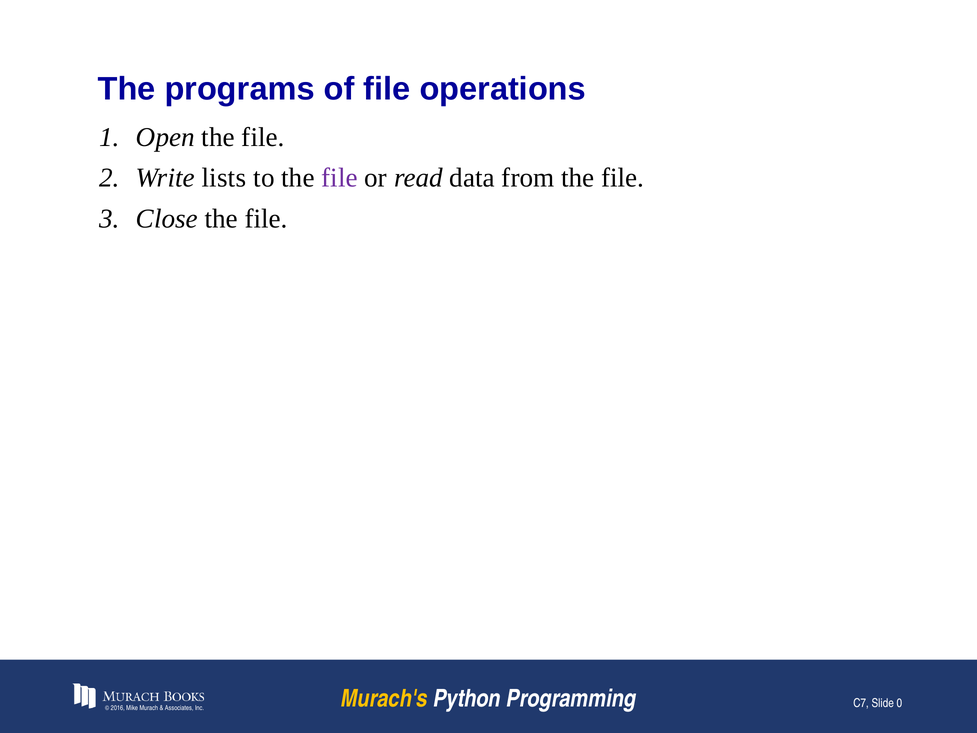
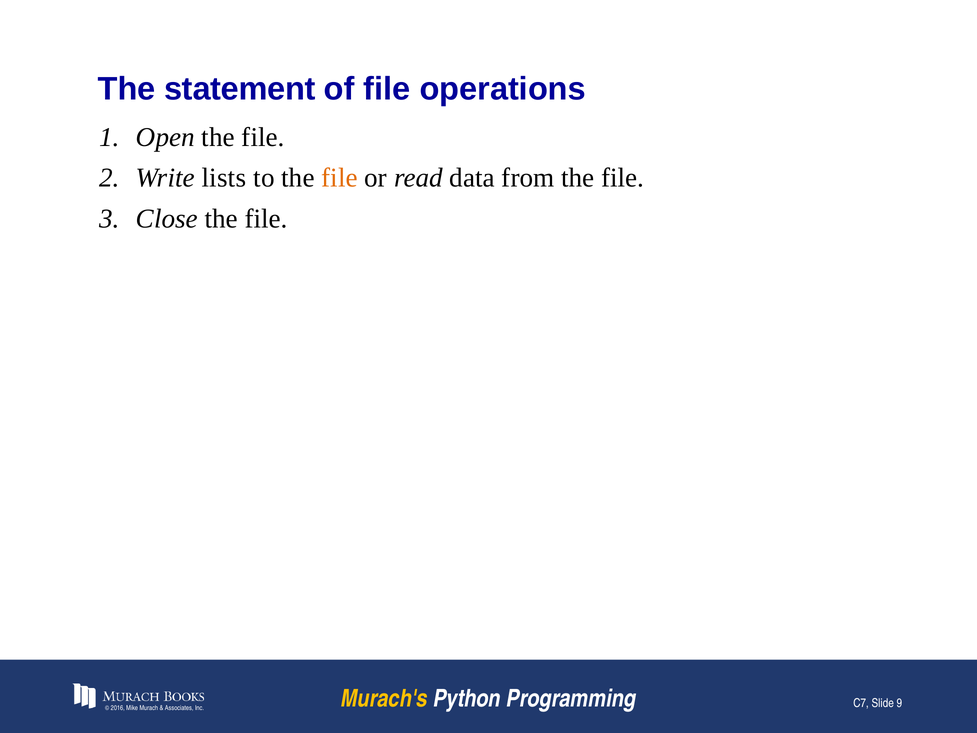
programs: programs -> statement
file at (340, 178) colour: purple -> orange
0: 0 -> 9
